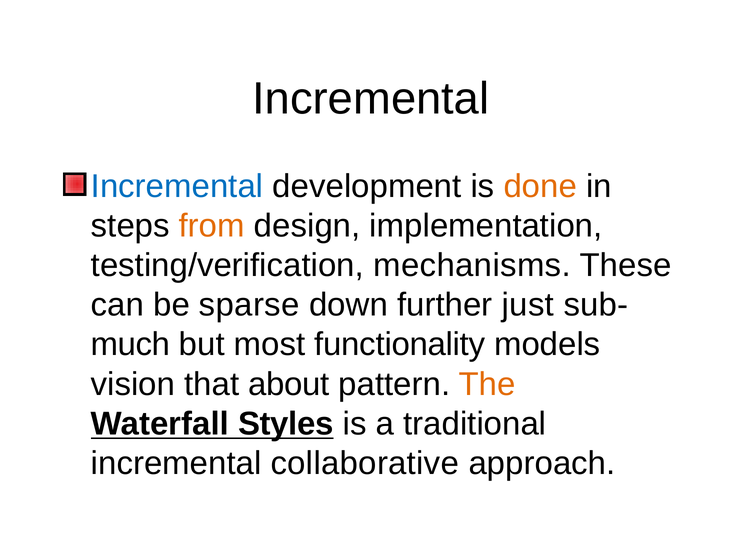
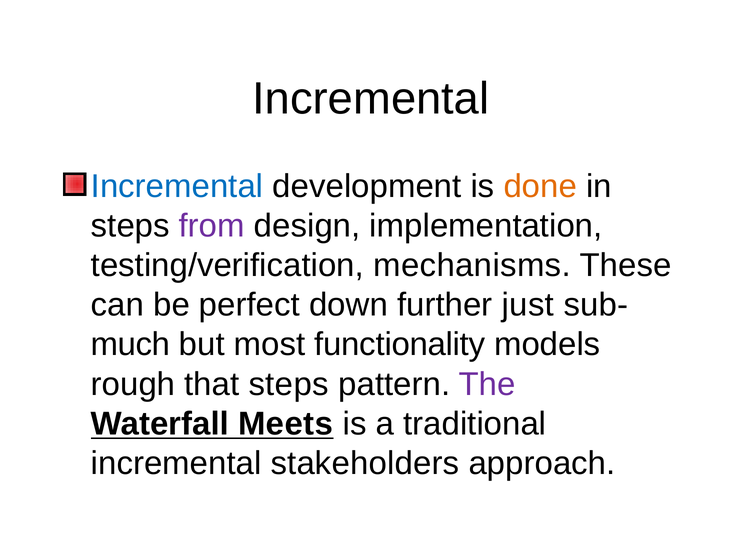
from colour: orange -> purple
sparse: sparse -> perfect
vision: vision -> rough
that about: about -> steps
The colour: orange -> purple
Styles: Styles -> Meets
collaborative: collaborative -> stakeholders
